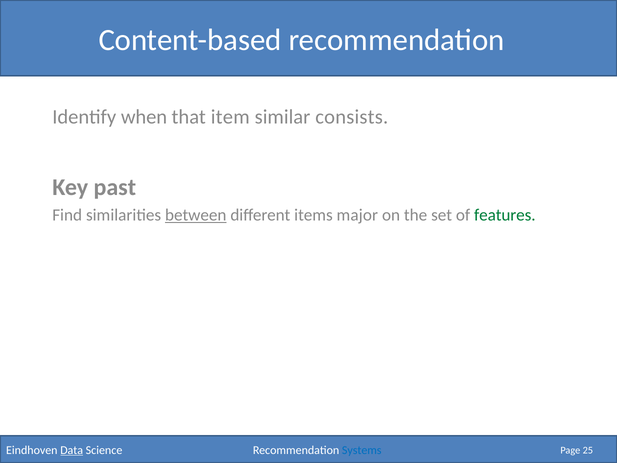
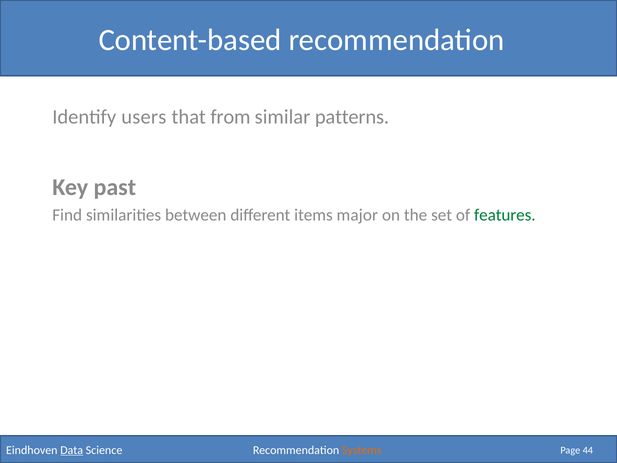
when: when -> users
item: item -> from
consists: consists -> patterns
between underline: present -> none
Systems colour: blue -> orange
25: 25 -> 44
